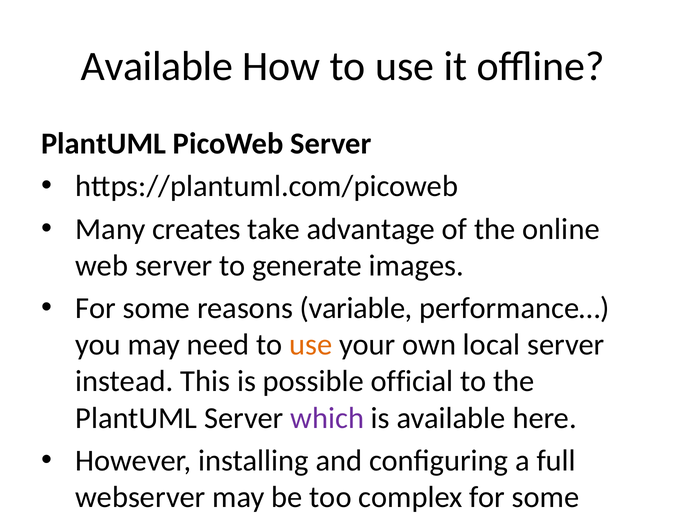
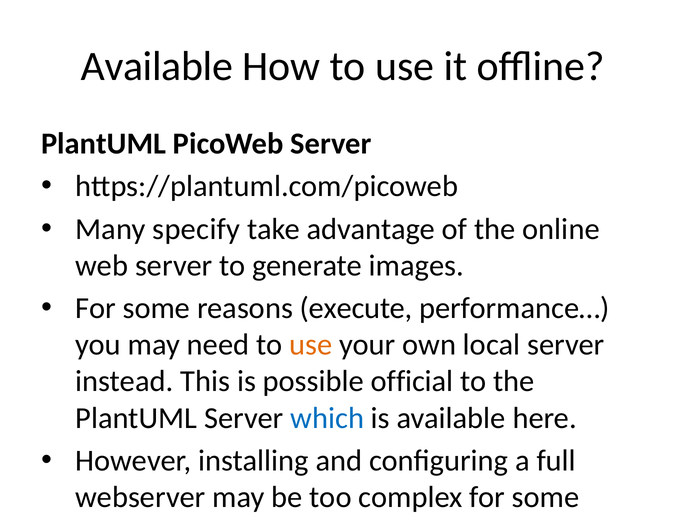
creates: creates -> specify
variable: variable -> execute
which colour: purple -> blue
